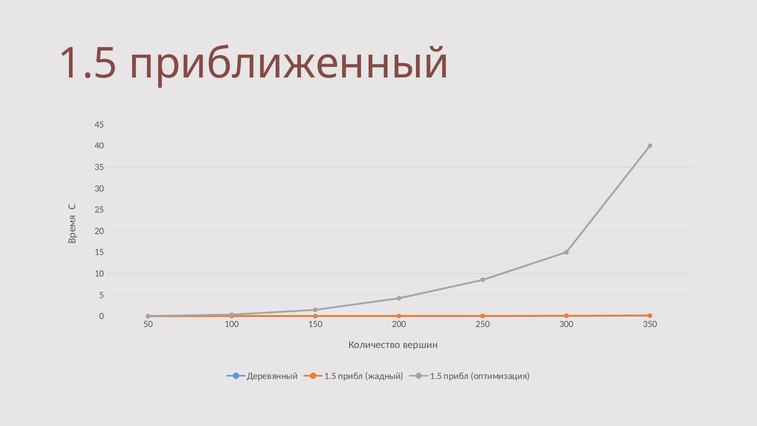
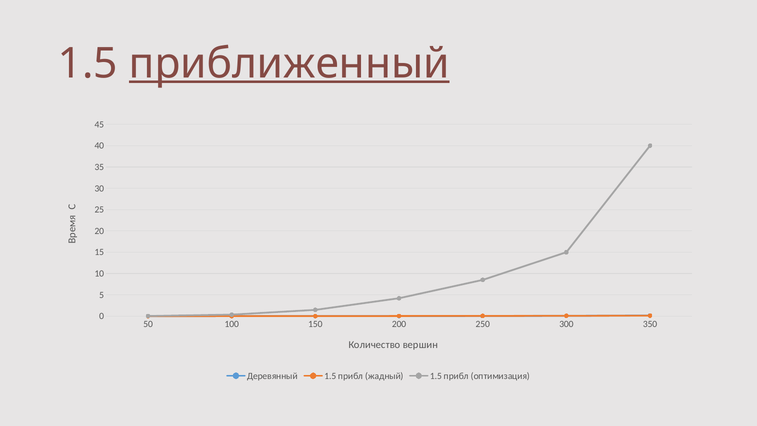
приближенный underline: none -> present
